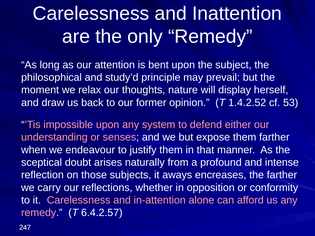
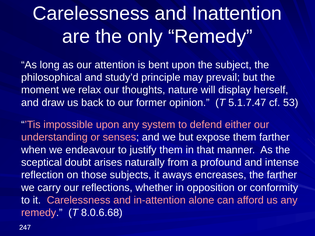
1.4.2.52: 1.4.2.52 -> 5.1.7.47
6.4.2.57: 6.4.2.57 -> 8.0.6.68
